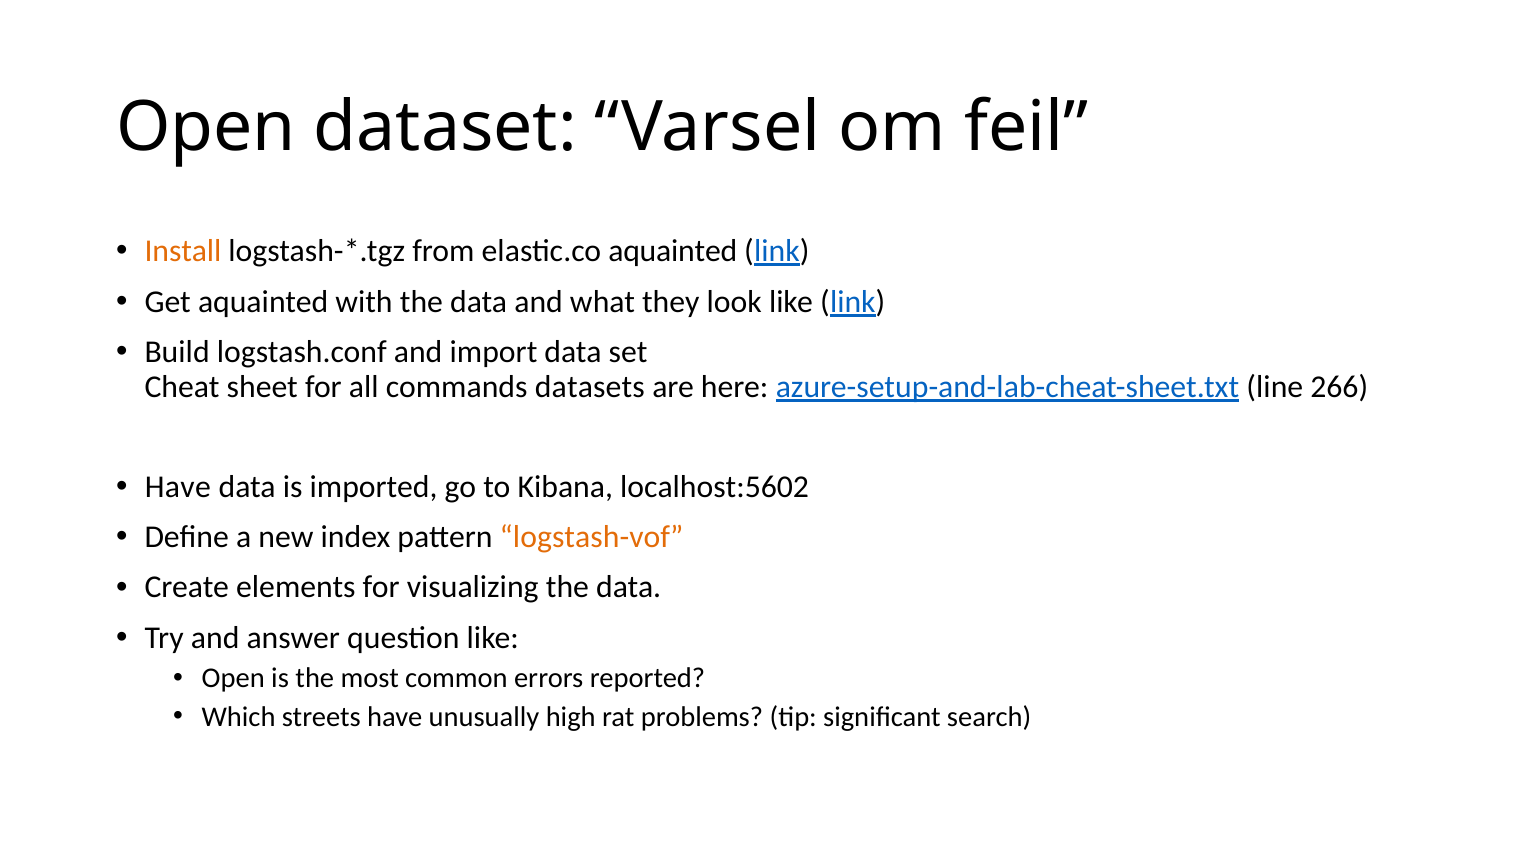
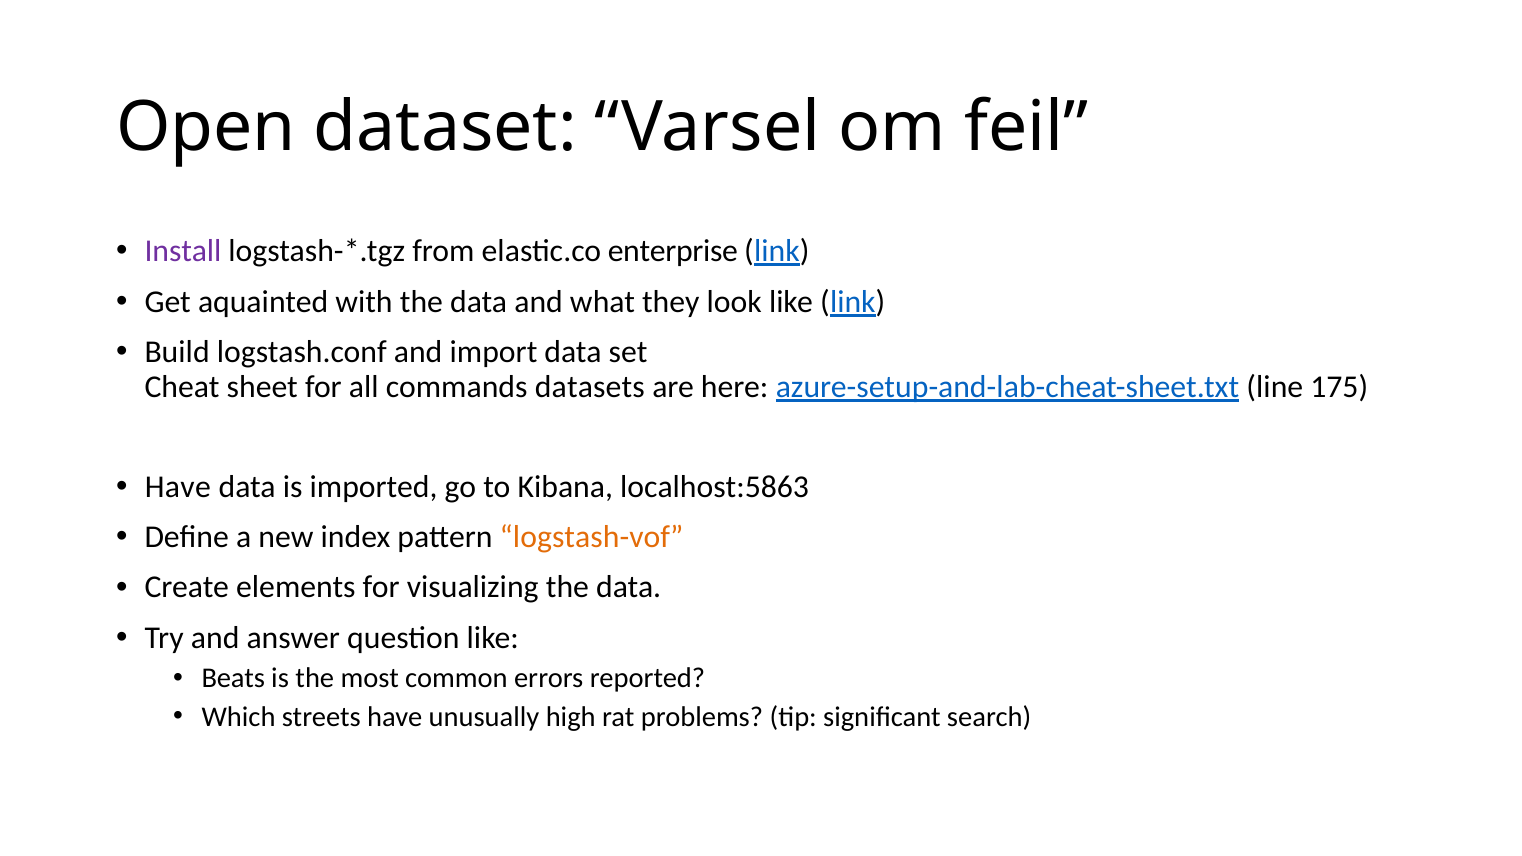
Install colour: orange -> purple
elastic.co aquainted: aquainted -> enterprise
266: 266 -> 175
localhost:5602: localhost:5602 -> localhost:5863
Open at (233, 678): Open -> Beats
